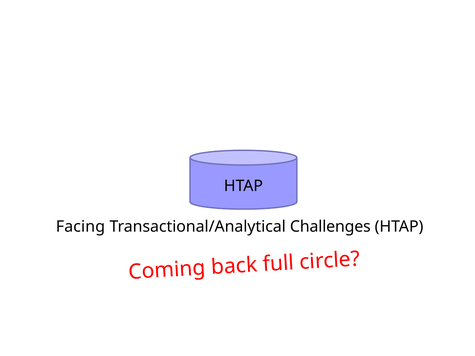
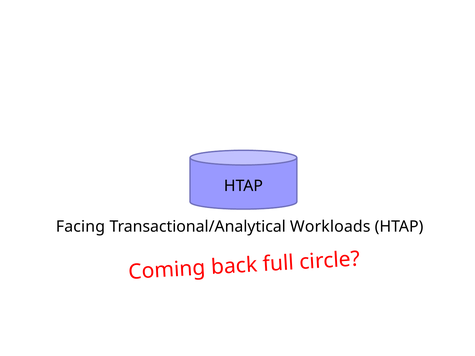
Challenges: Challenges -> Workloads
